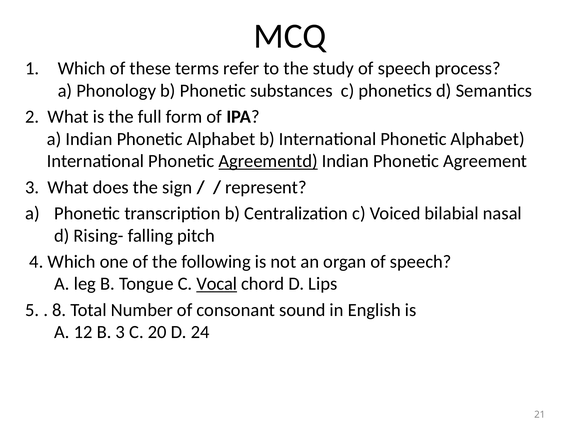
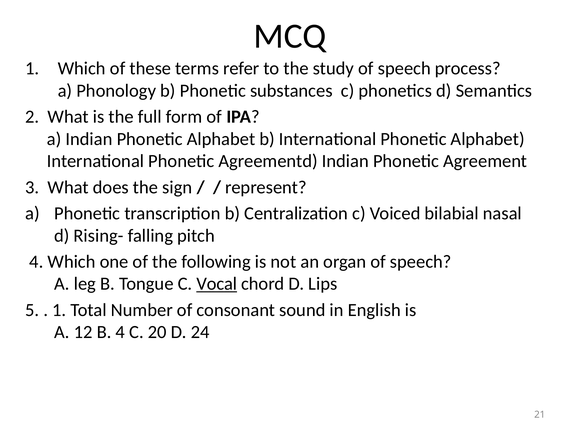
Agreementd underline: present -> none
8 at (59, 310): 8 -> 1
B 3: 3 -> 4
